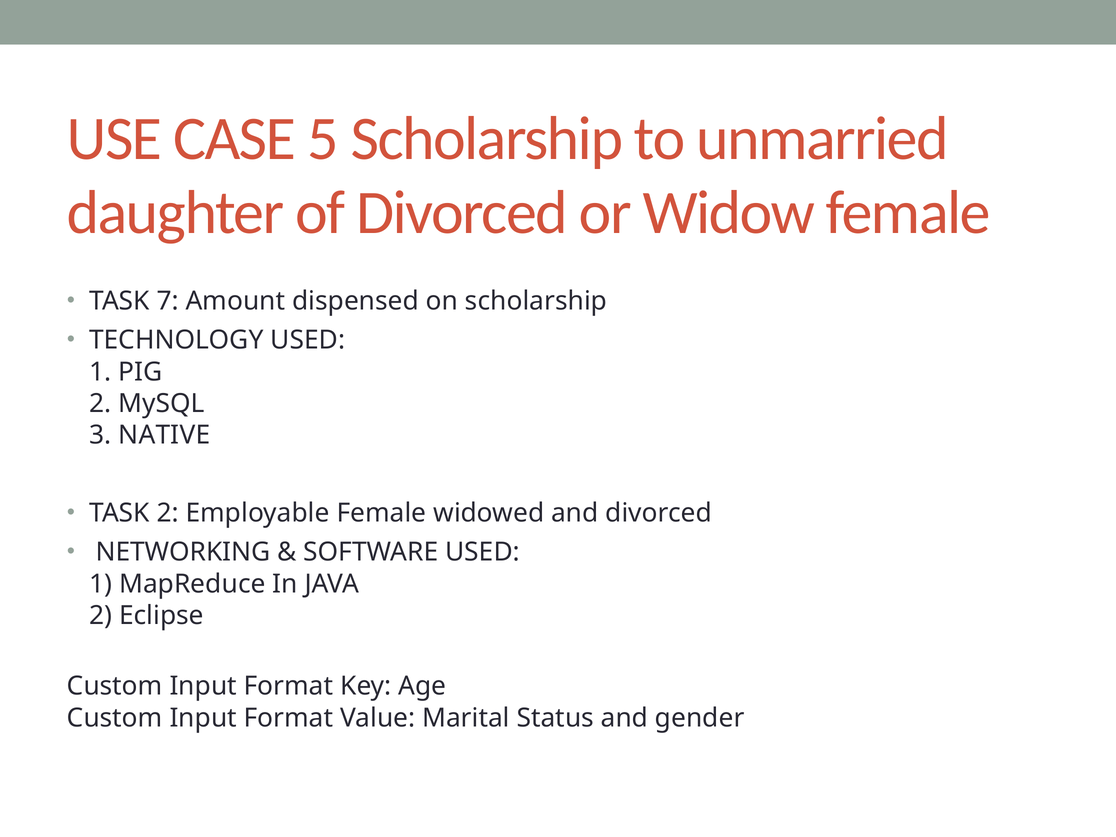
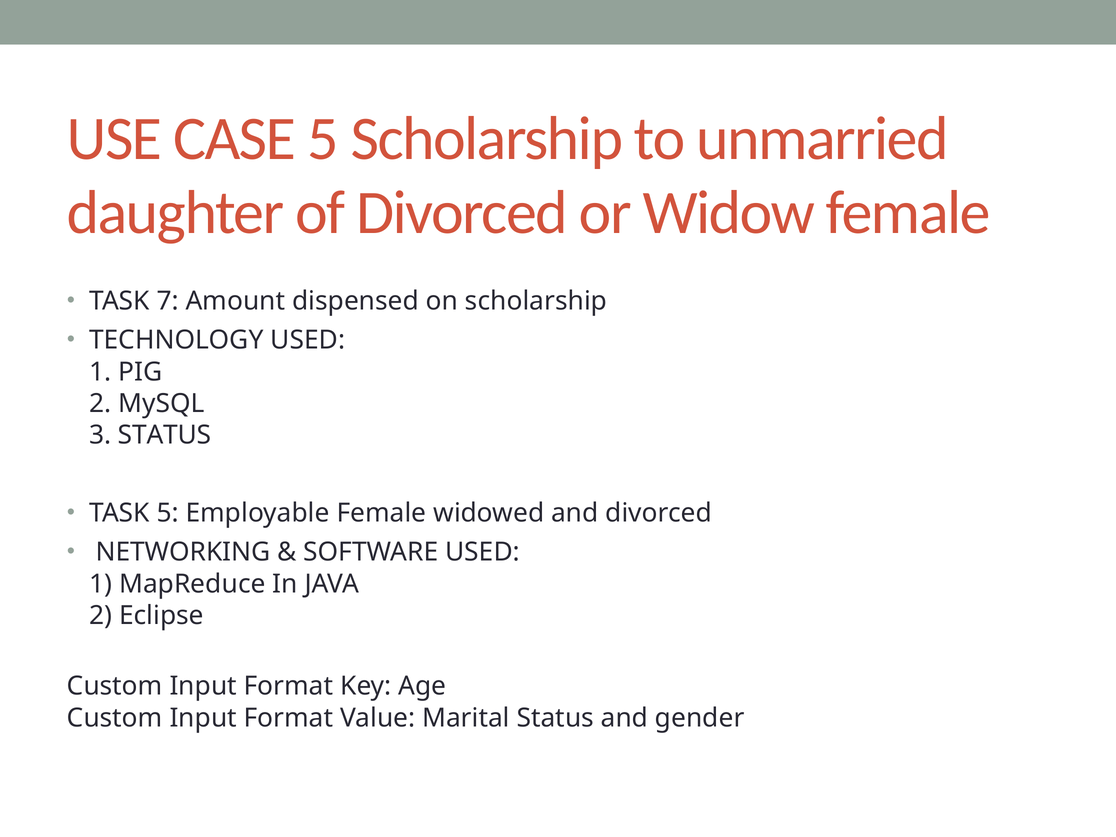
3 NATIVE: NATIVE -> STATUS
TASK 2: 2 -> 5
